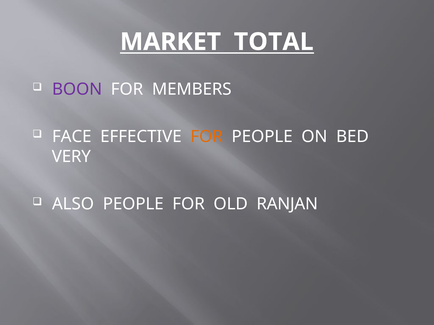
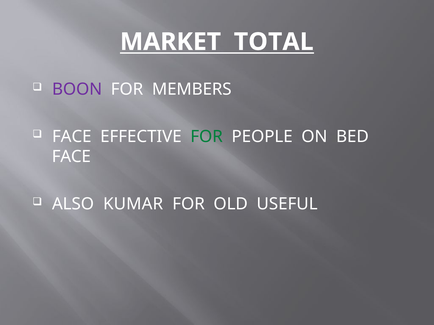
FOR at (207, 137) colour: orange -> green
VERY at (71, 157): VERY -> FACE
ALSO PEOPLE: PEOPLE -> KUMAR
RANJAN: RANJAN -> USEFUL
